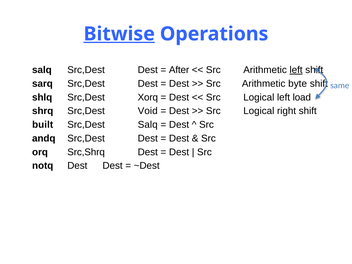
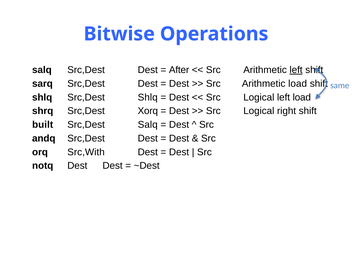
Bitwise underline: present -> none
Arithmetic byte: byte -> load
Src,Dest Xorq: Xorq -> Shlq
Void: Void -> Xorq
Src,Shrq: Src,Shrq -> Src,With
